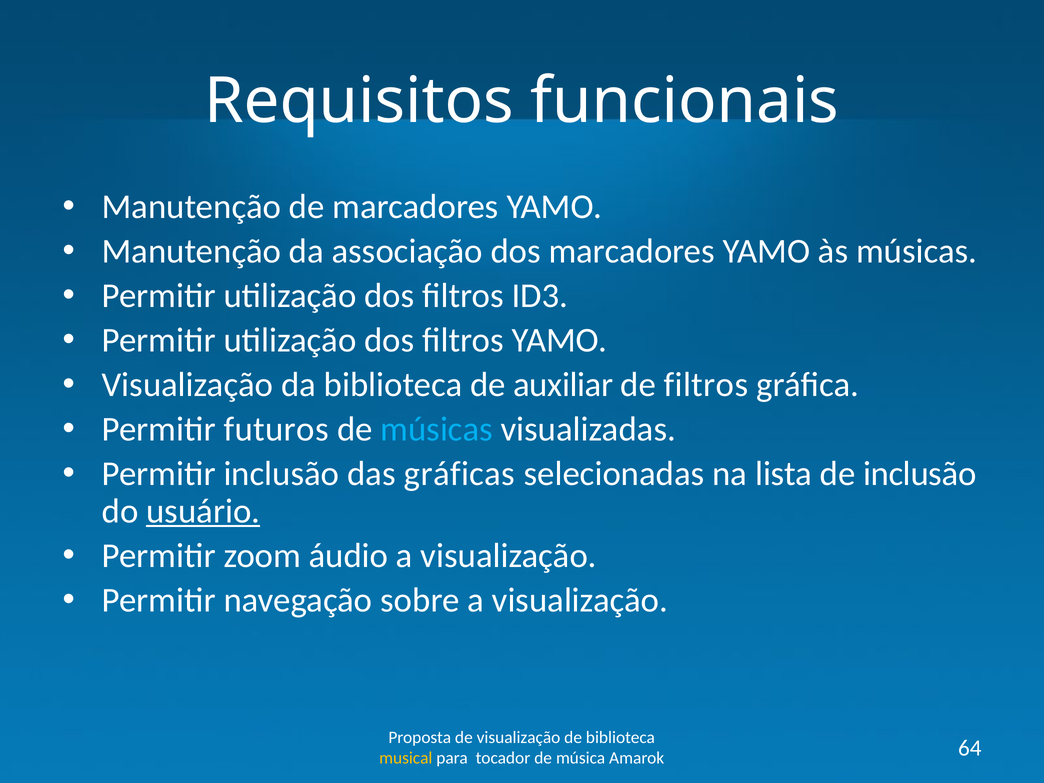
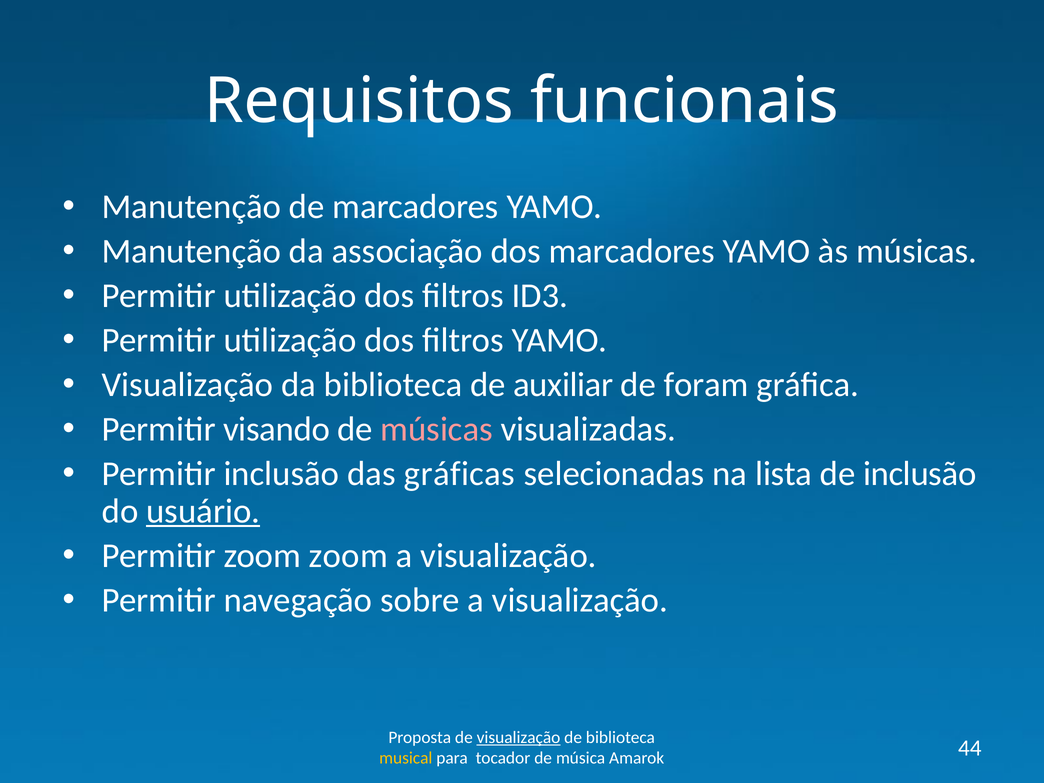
de filtros: filtros -> foram
futuros: futuros -> visando
músicas at (437, 429) colour: light blue -> pink
zoom áudio: áudio -> zoom
visualização at (519, 737) underline: none -> present
64: 64 -> 44
